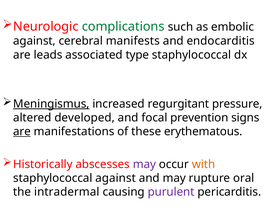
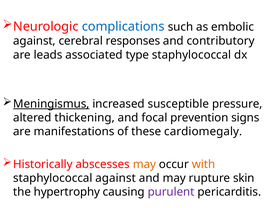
complications colour: green -> blue
manifests: manifests -> responses
endocarditis: endocarditis -> contributory
regurgitant: regurgitant -> susceptible
developed: developed -> thickening
are at (22, 131) underline: present -> none
erythematous: erythematous -> cardiomegaly
may at (144, 164) colour: purple -> orange
oral: oral -> skin
intradermal: intradermal -> hypertrophy
